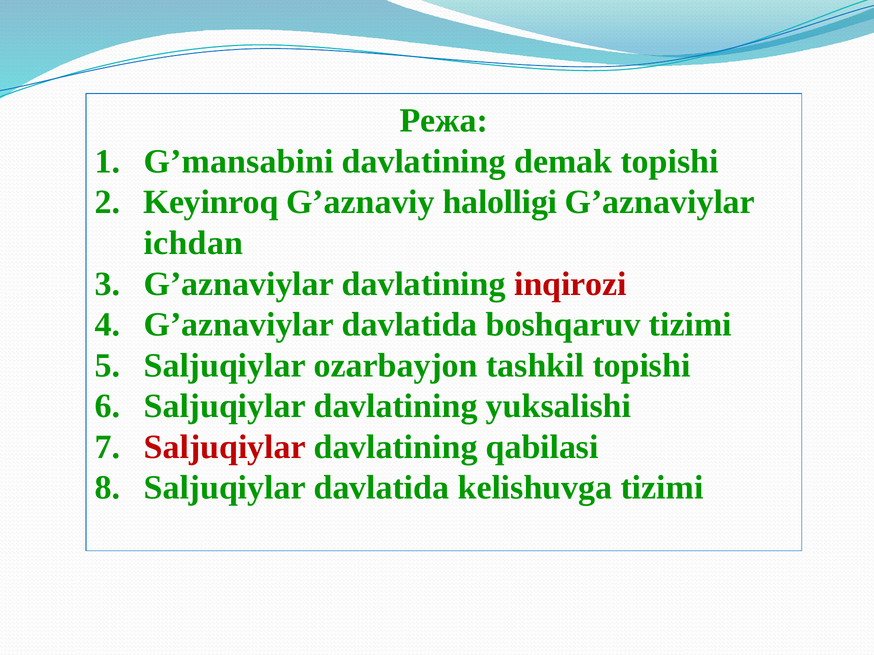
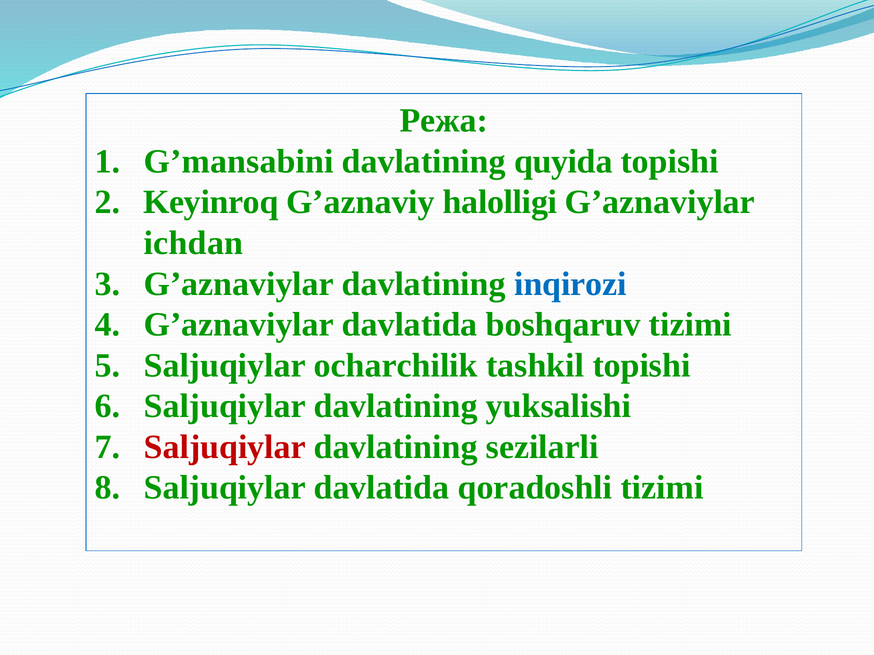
demak: demak -> quyida
inqirozi colour: red -> blue
ozarbayjon: ozarbayjon -> ocharchilik
qabilasi: qabilasi -> sezilarli
kelishuvga: kelishuvga -> qoradoshli
